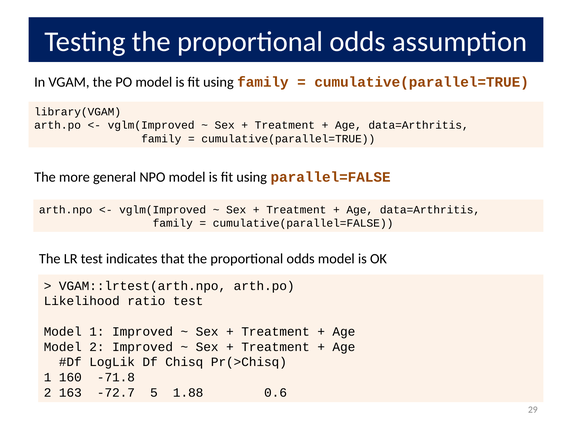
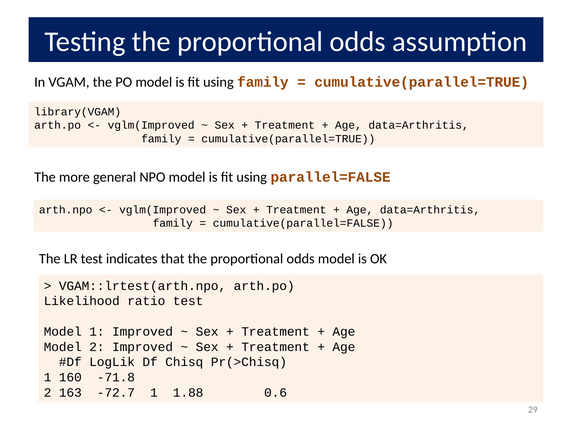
-72.7 5: 5 -> 1
